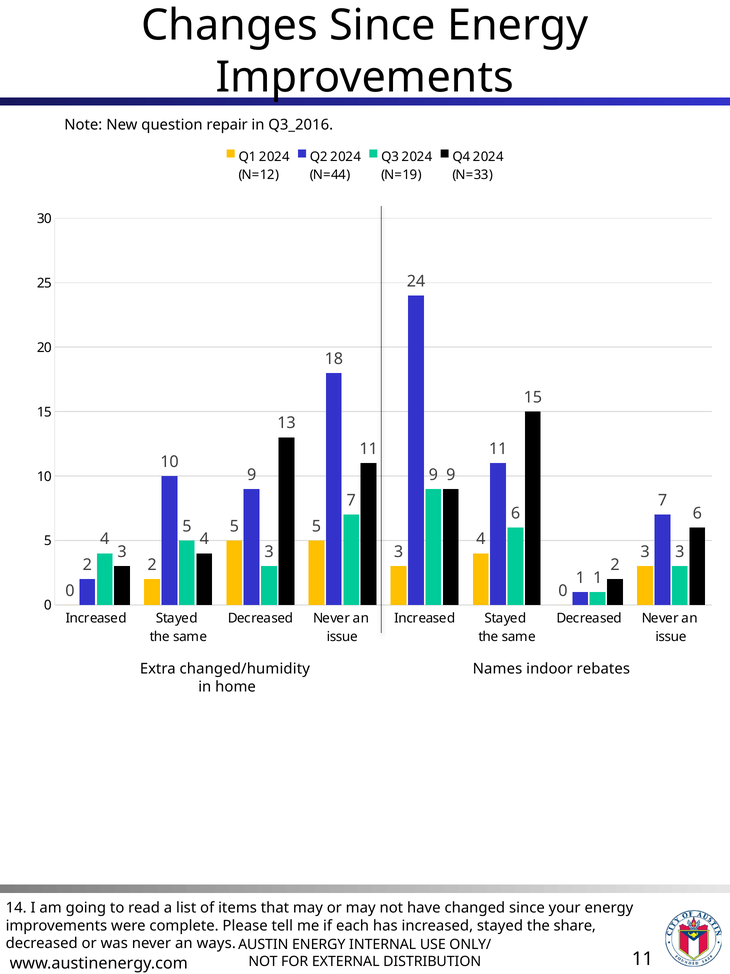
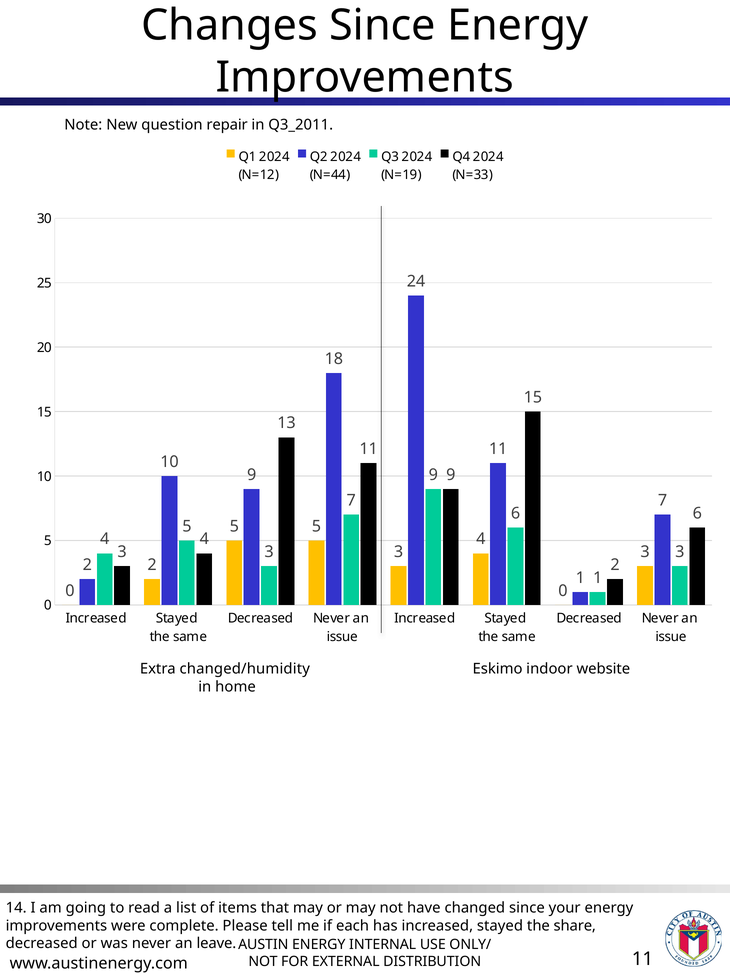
Q3_2016: Q3_2016 -> Q3_2011
Names: Names -> Eskimo
rebates: rebates -> website
ways: ways -> leave
